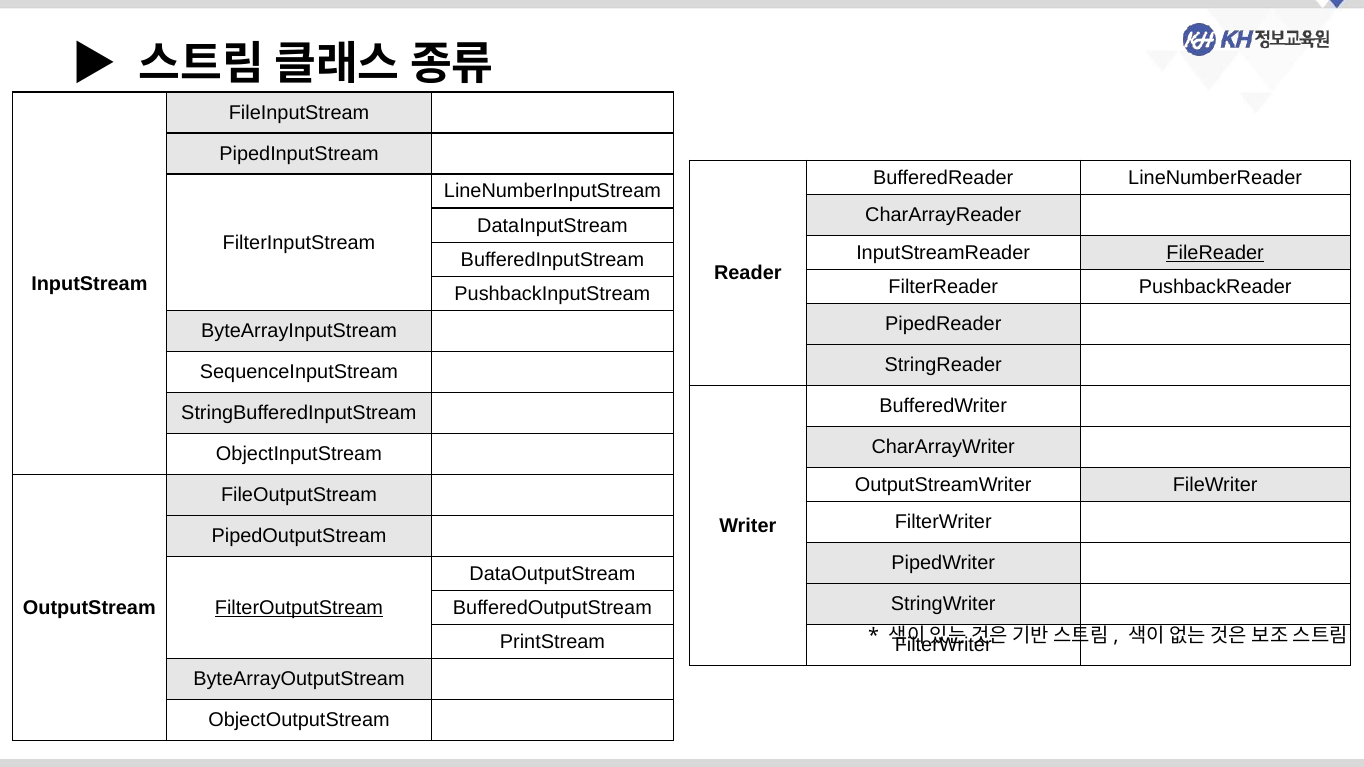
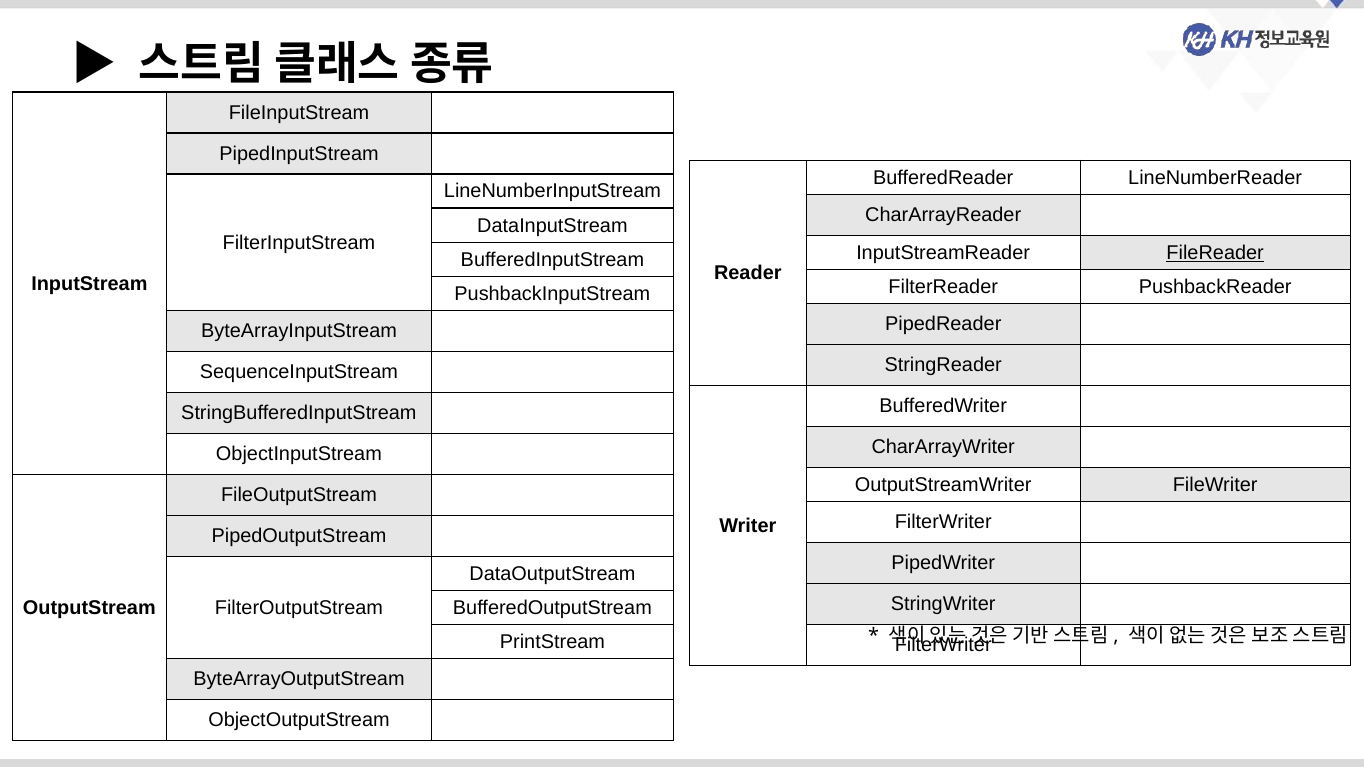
FilterOutputStream underline: present -> none
